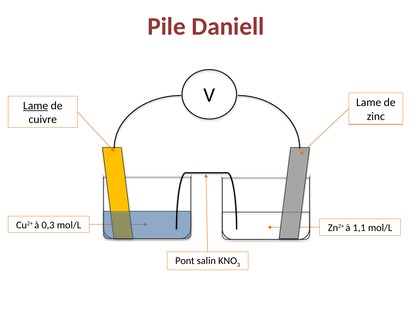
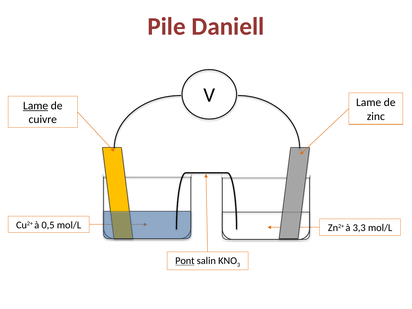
0,3: 0,3 -> 0,5
1,1: 1,1 -> 3,3
Pont underline: none -> present
